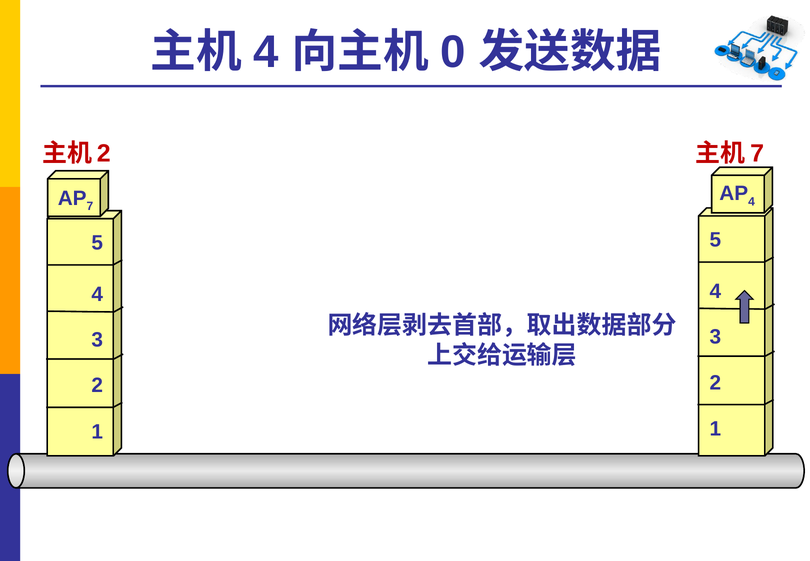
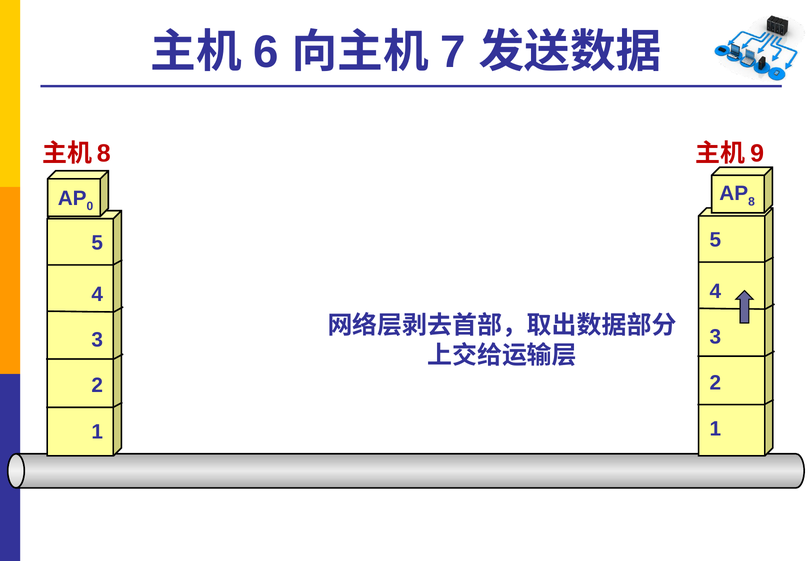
4 at (266, 52): 4 -> 6
0: 0 -> 7
2 at (104, 154): 2 -> 8
7 at (757, 154): 7 -> 9
4 at (751, 201): 4 -> 8
7 at (90, 206): 7 -> 0
